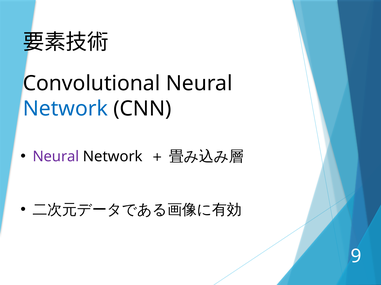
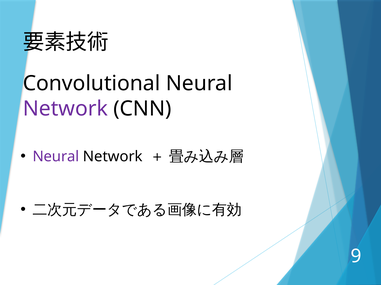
Network at (65, 109) colour: blue -> purple
